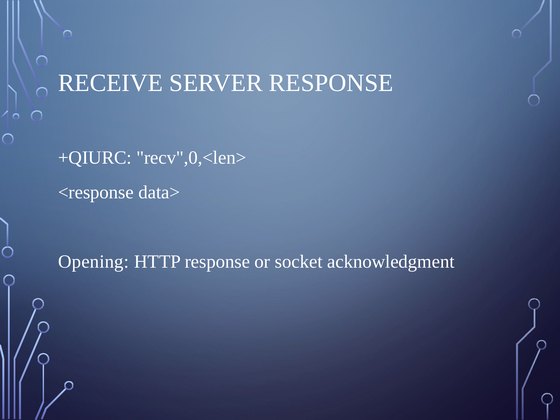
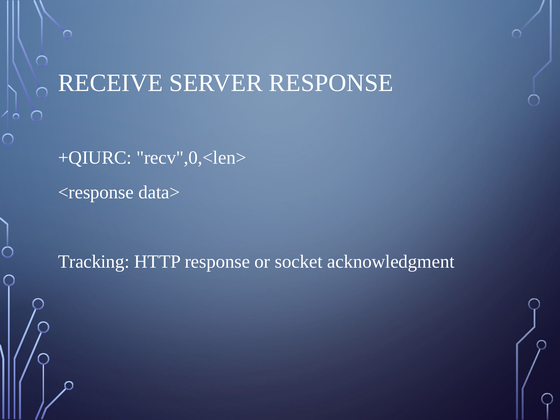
Opening: Opening -> Tracking
